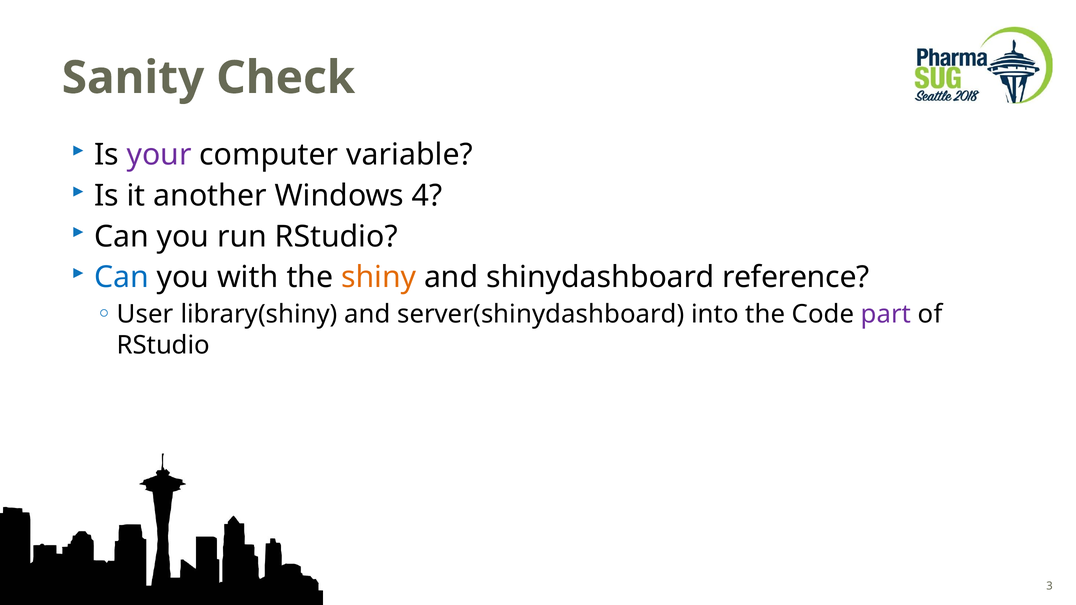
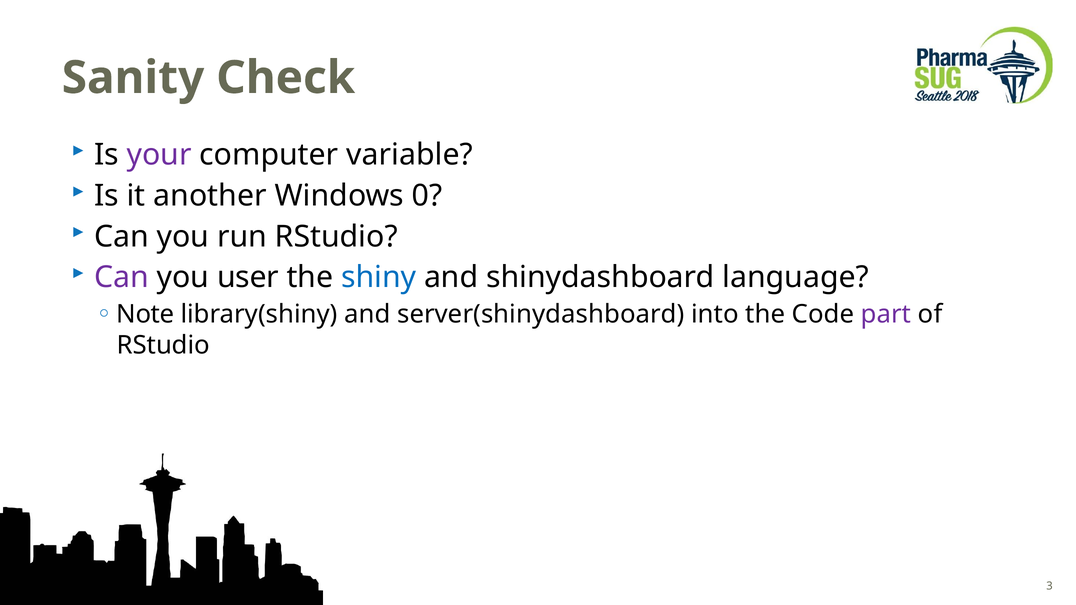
4: 4 -> 0
Can at (121, 278) colour: blue -> purple
with: with -> user
shiny colour: orange -> blue
reference: reference -> language
User: User -> Note
